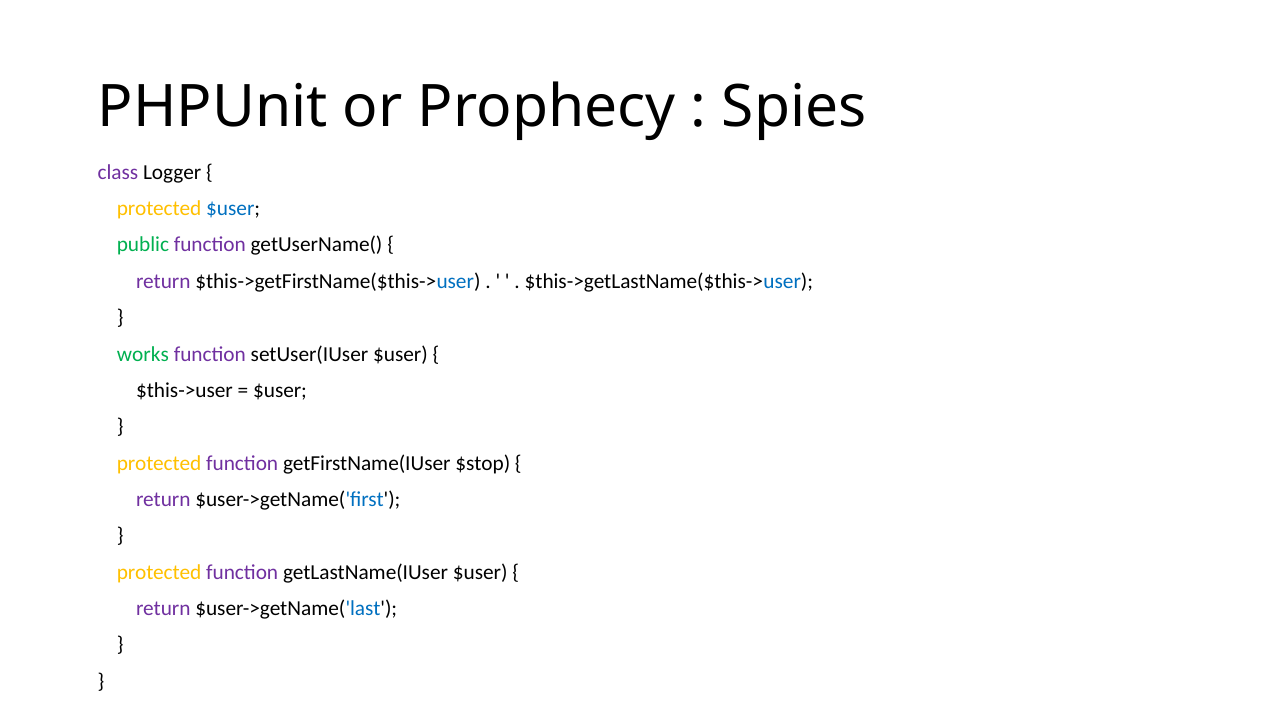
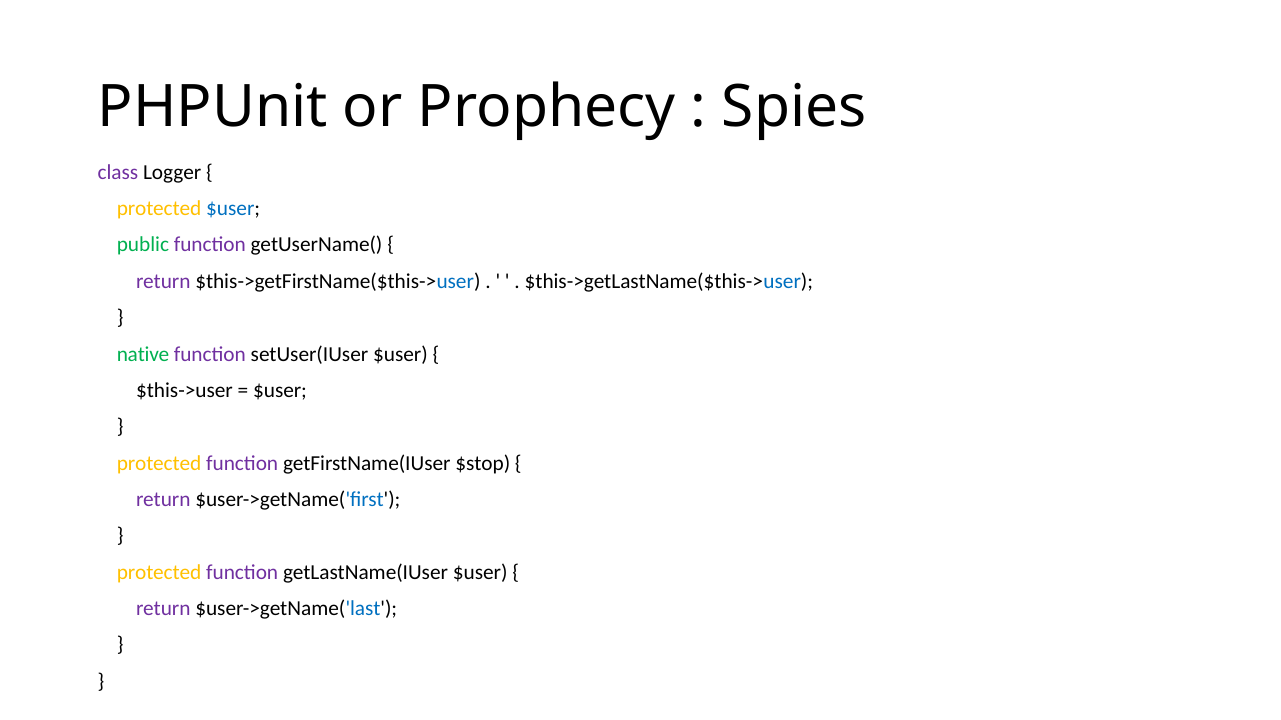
works: works -> native
